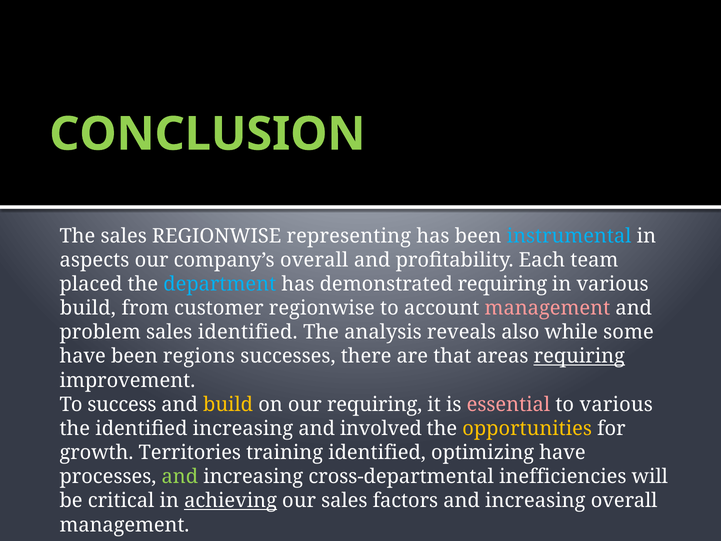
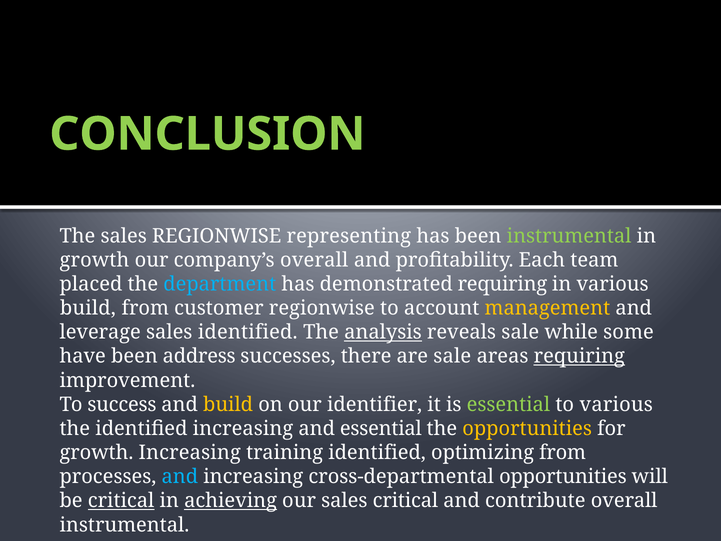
instrumental at (569, 236) colour: light blue -> light green
aspects at (94, 260): aspects -> growth
management at (547, 308) colour: pink -> yellow
problem: problem -> leverage
analysis underline: none -> present
reveals also: also -> sale
regions: regions -> address
are that: that -> sale
our requiring: requiring -> identifier
essential at (508, 404) colour: pink -> light green
and involved: involved -> essential
growth Territories: Territories -> Increasing
optimizing have: have -> from
and at (180, 477) colour: light green -> light blue
cross-departmental inefficiencies: inefficiencies -> opportunities
critical at (121, 501) underline: none -> present
sales factors: factors -> critical
increasing at (535, 501): increasing -> contribute
management at (124, 525): management -> instrumental
